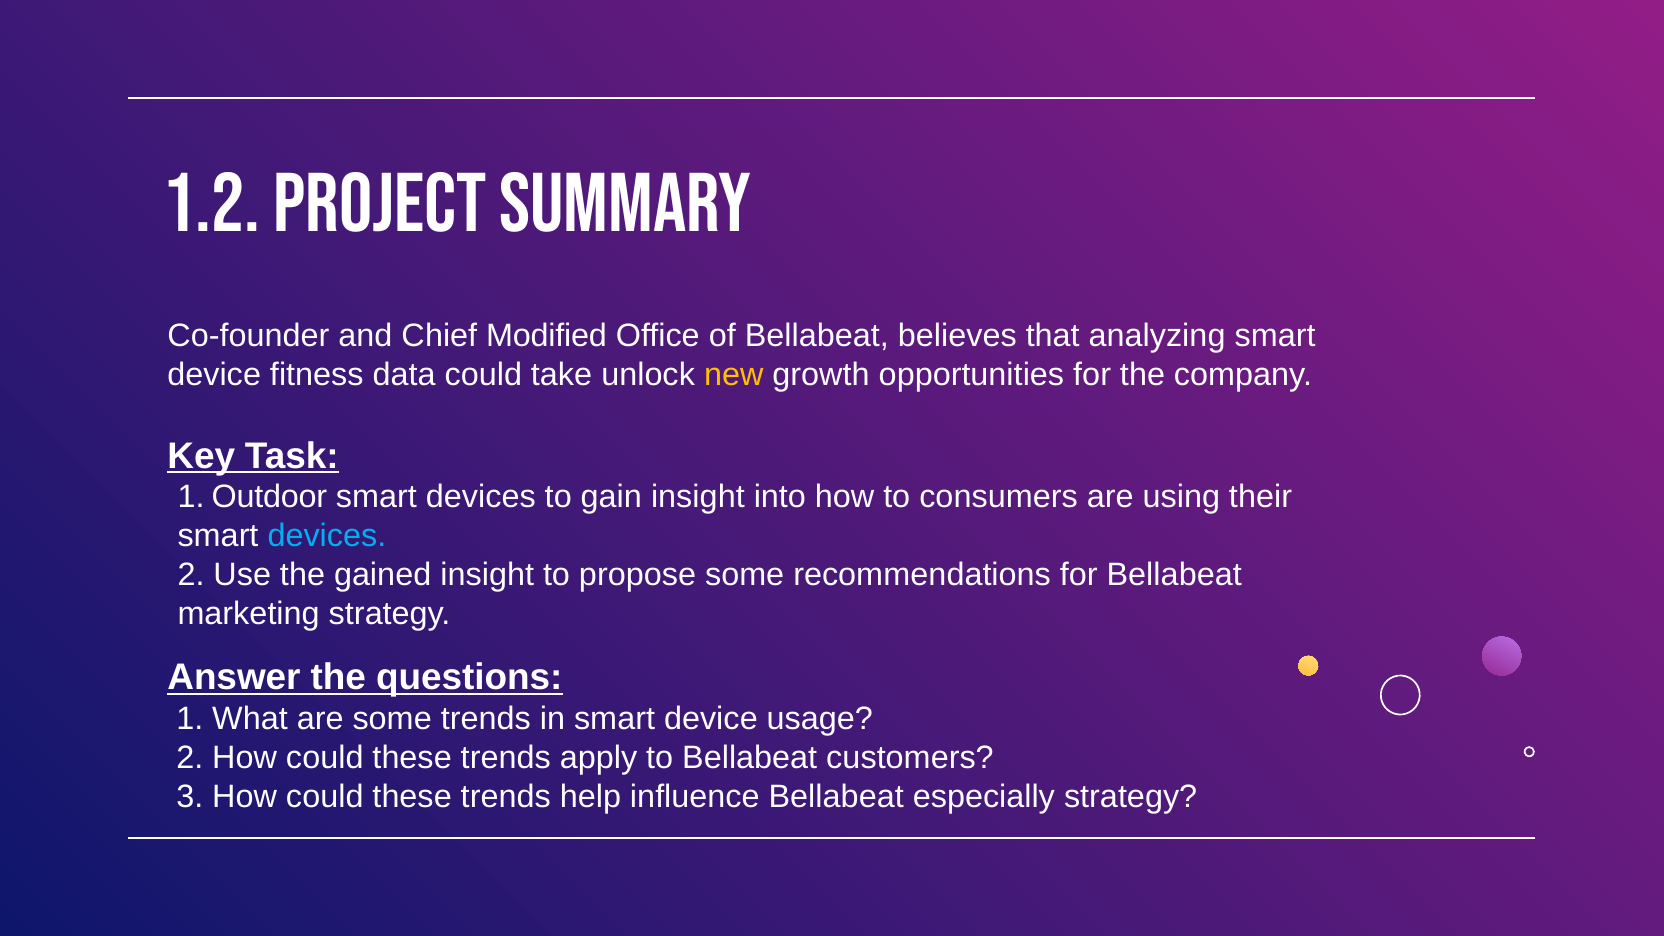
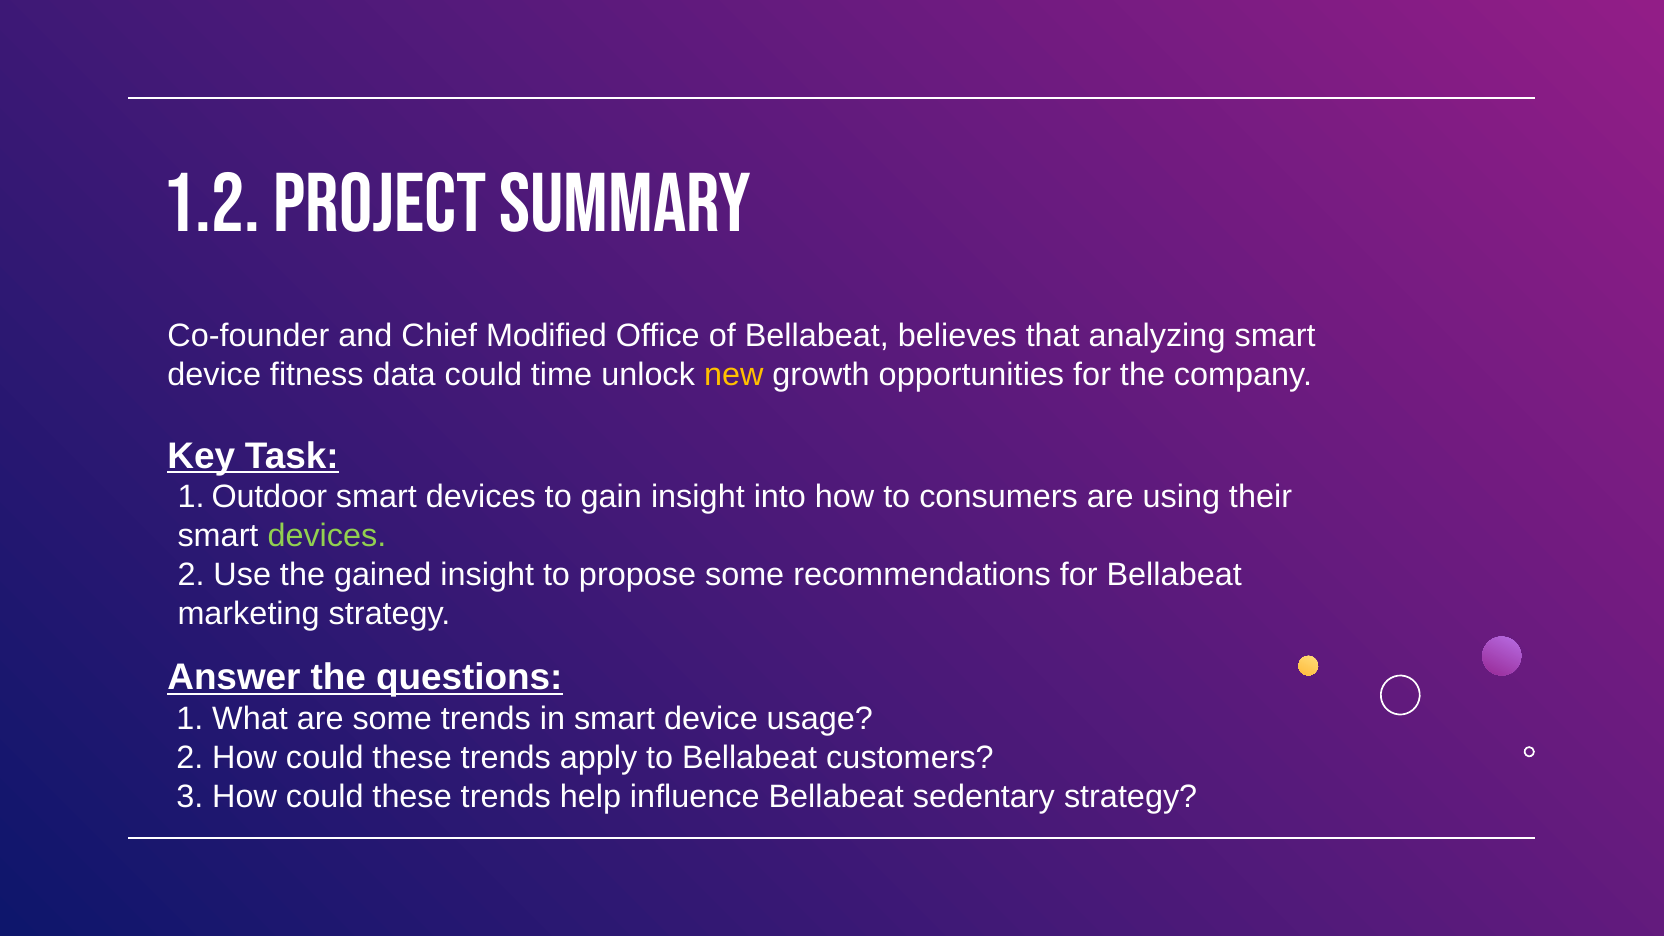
take: take -> time
devices at (327, 536) colour: light blue -> light green
especially: especially -> sedentary
